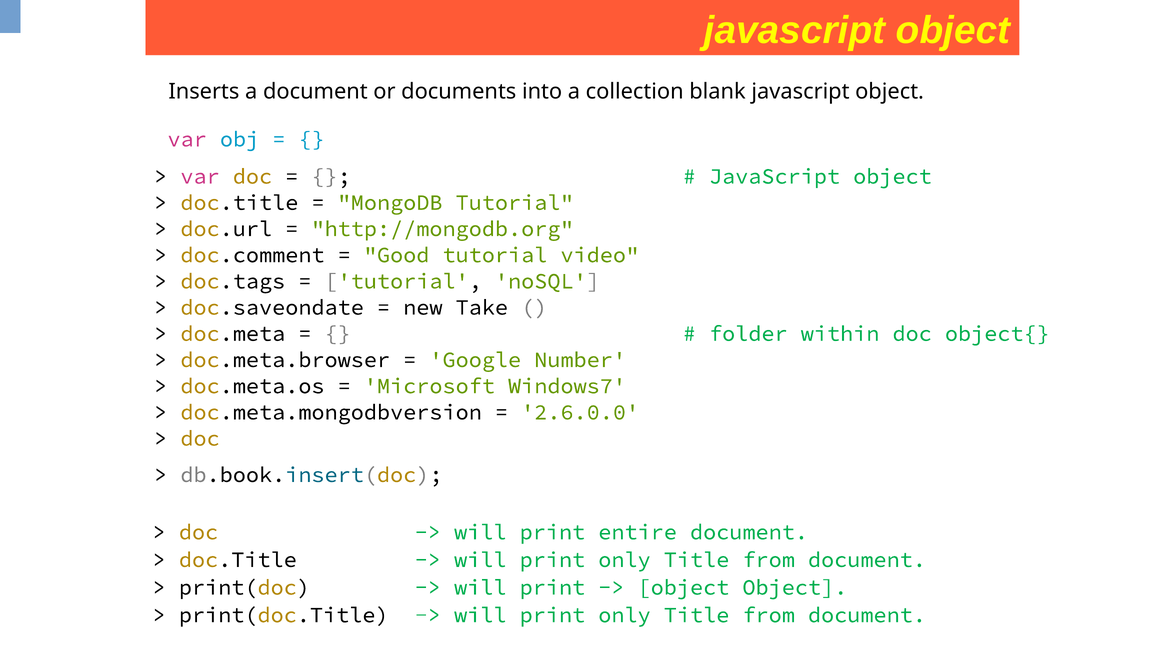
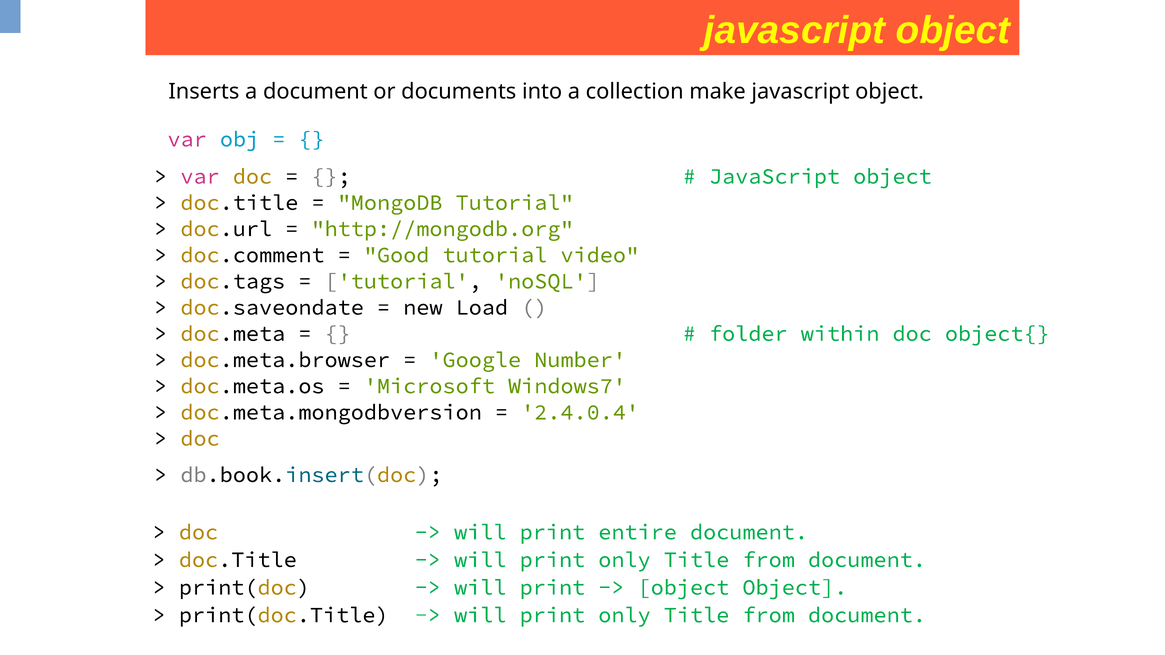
blank: blank -> make
Take: Take -> Load
2.6.0.0: 2.6.0.0 -> 2.4.0.4
